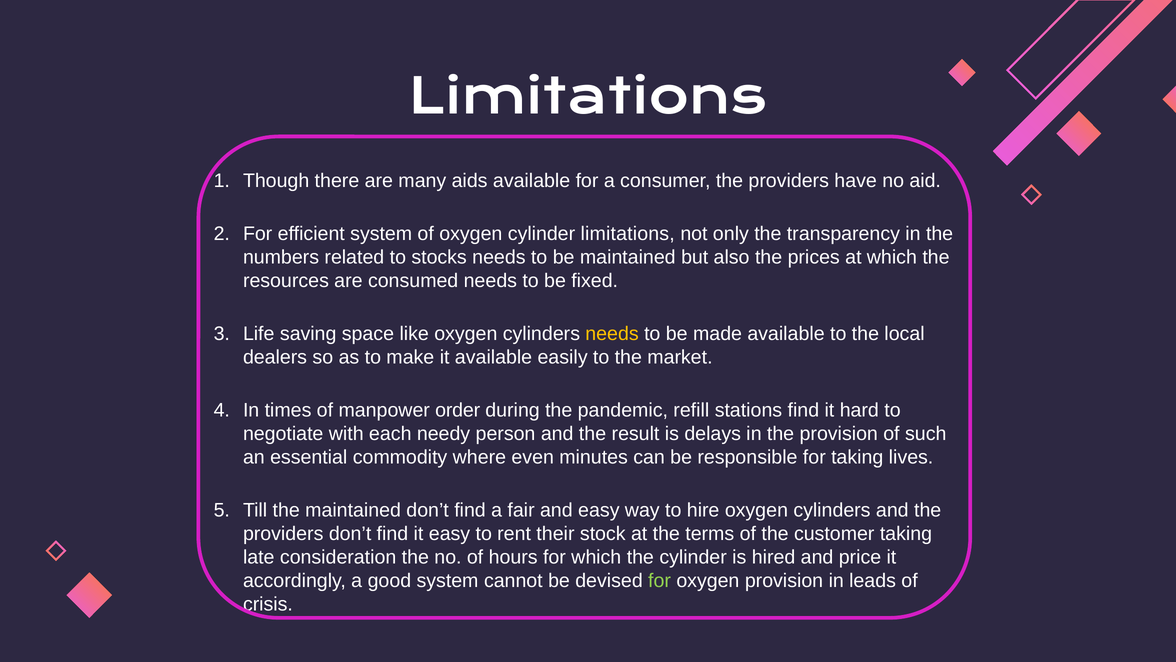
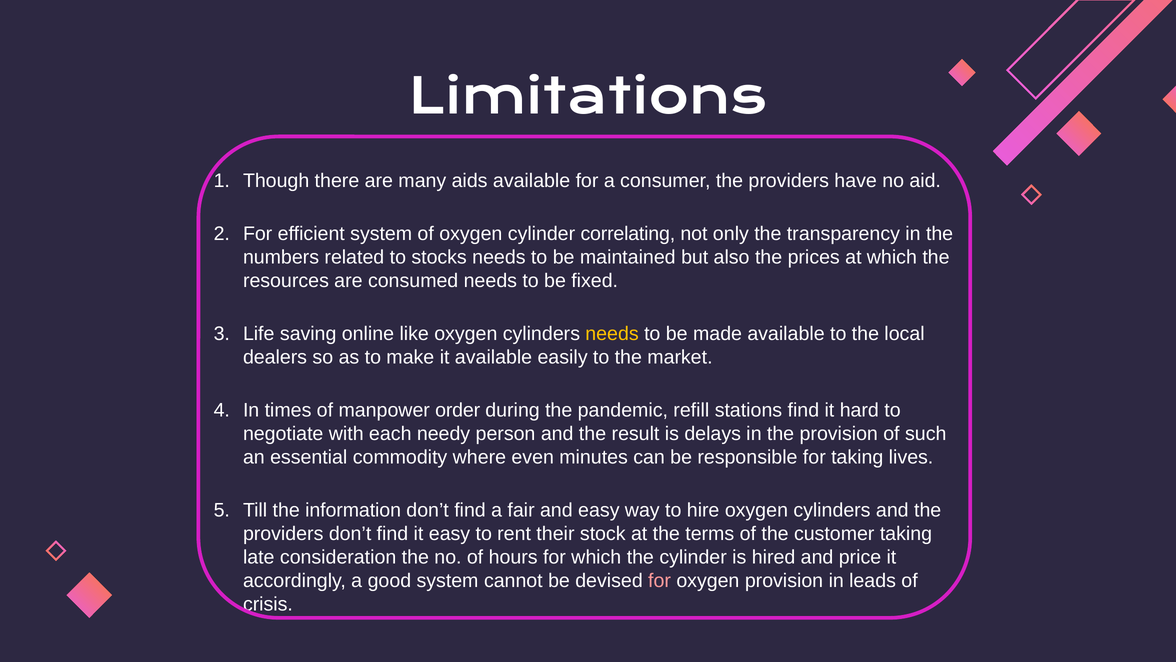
cylinder limitations: limitations -> correlating
space: space -> online
the maintained: maintained -> information
for at (660, 581) colour: light green -> pink
